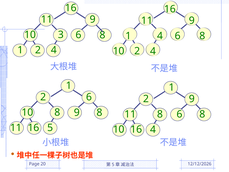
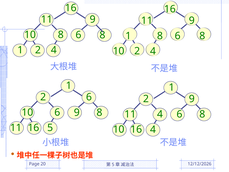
10 3: 3 -> 8
1 4: 4 -> 8
8 at (57, 112): 8 -> 6
11 8: 8 -> 4
